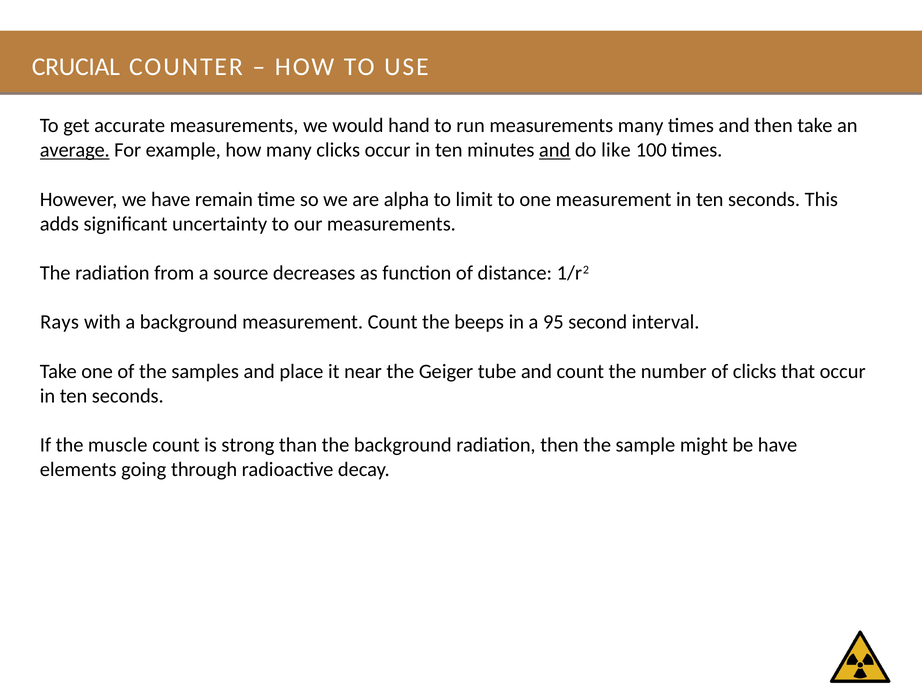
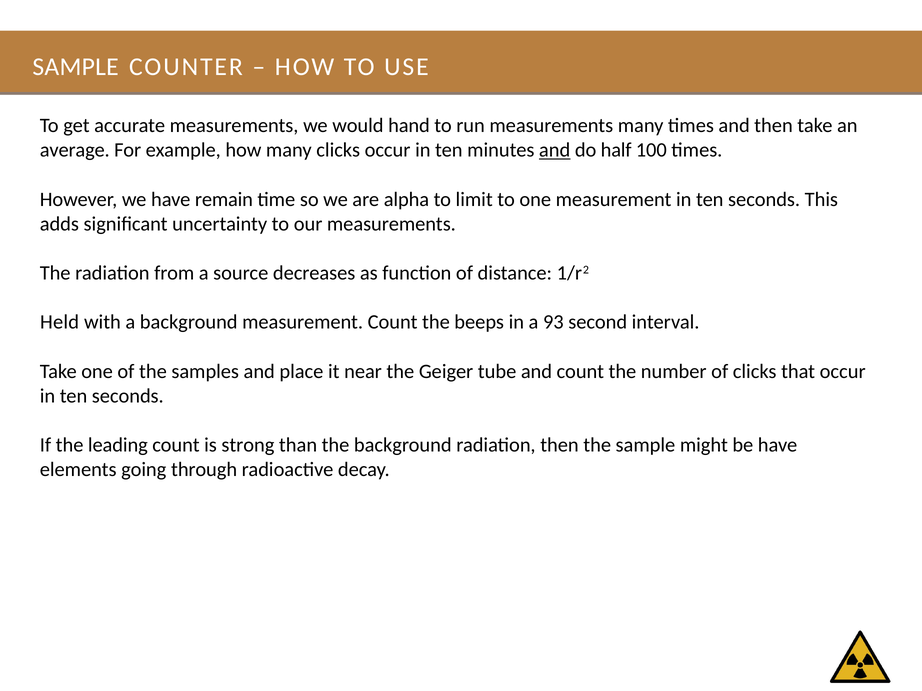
CRUCIAL at (76, 67): CRUCIAL -> SAMPLE
average underline: present -> none
like: like -> half
Rays: Rays -> Held
95: 95 -> 93
muscle: muscle -> leading
